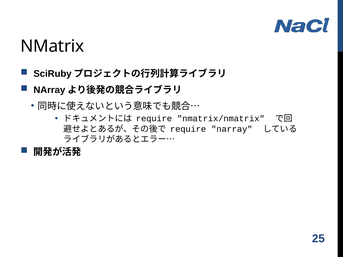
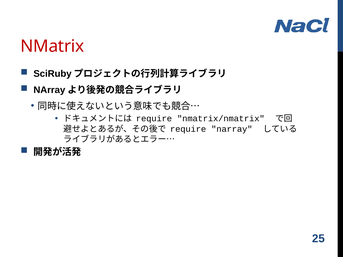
NMatrix colour: black -> red
